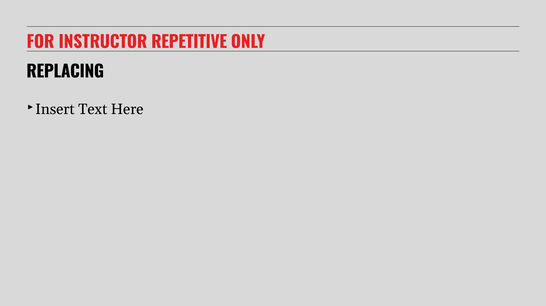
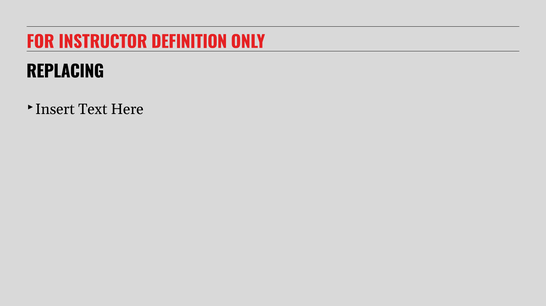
REPETITIVE: REPETITIVE -> DEFINITION
